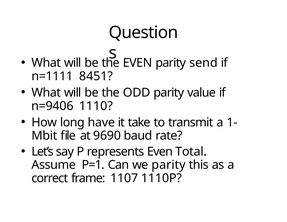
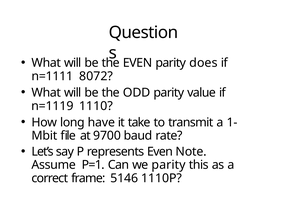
send: send -> does
8451: 8451 -> 8072
n=9406: n=9406 -> n=1119
9690: 9690 -> 9700
Total: Total -> Note
1107: 1107 -> 5146
